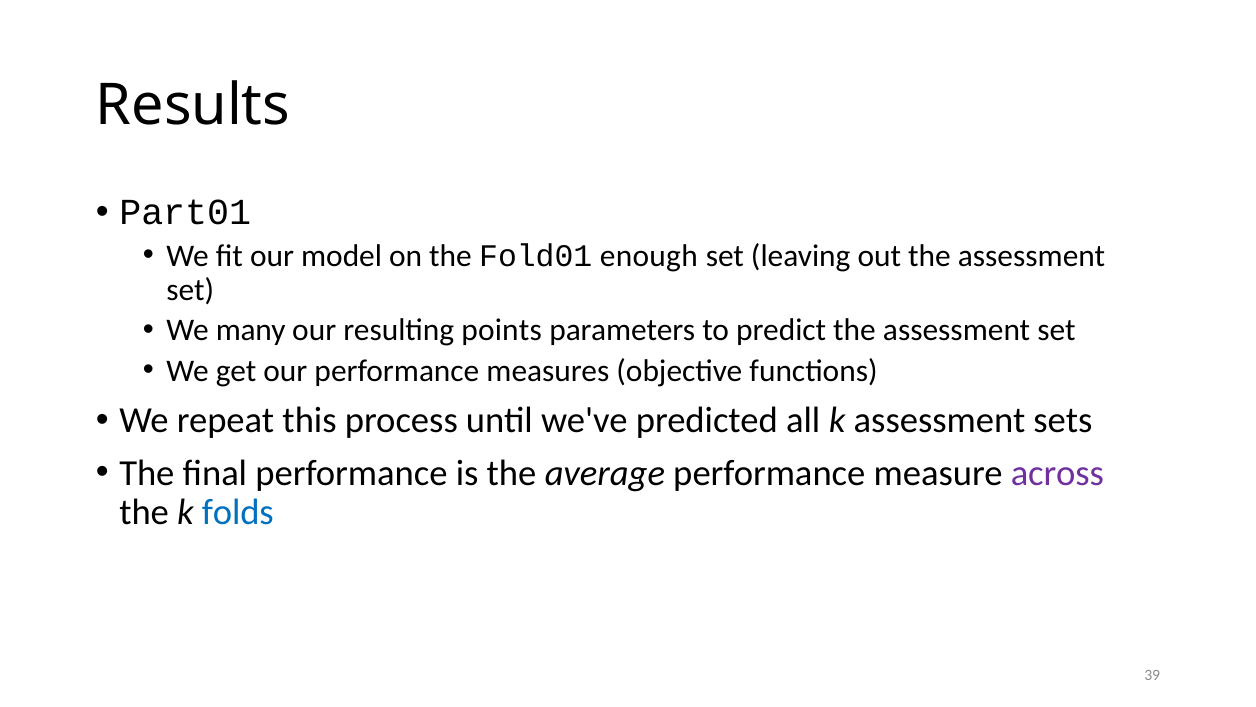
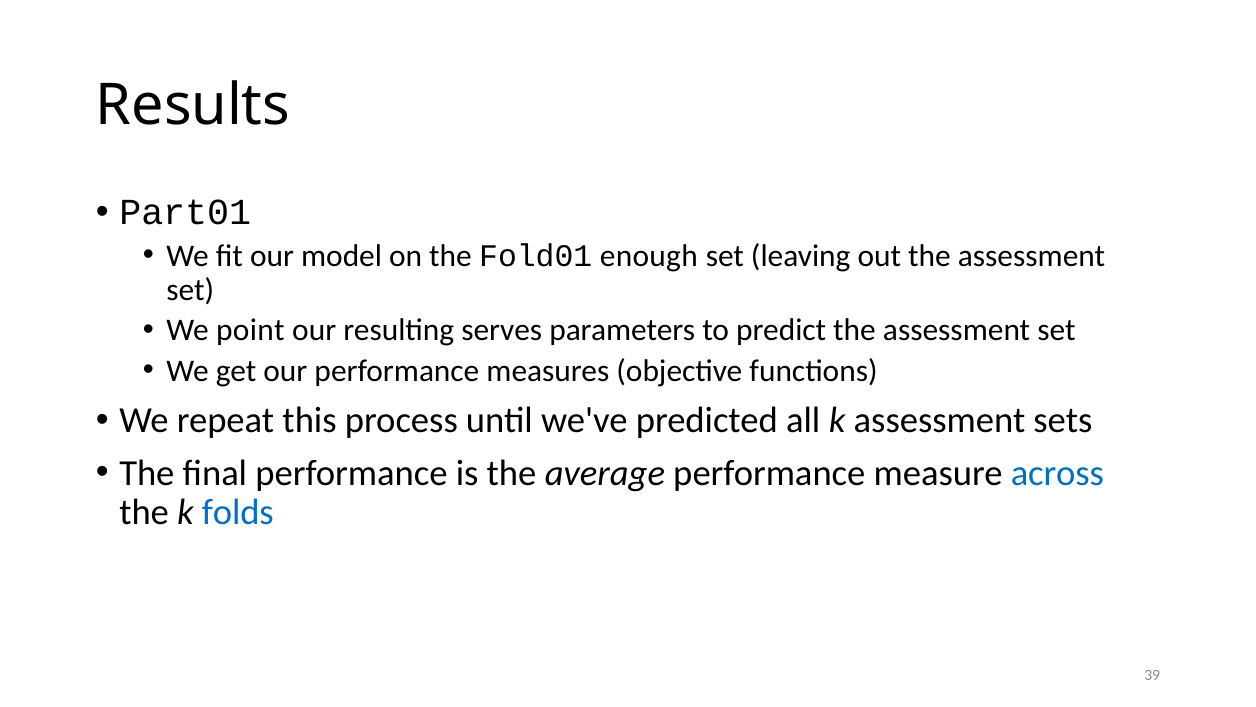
many: many -> point
points: points -> serves
across colour: purple -> blue
